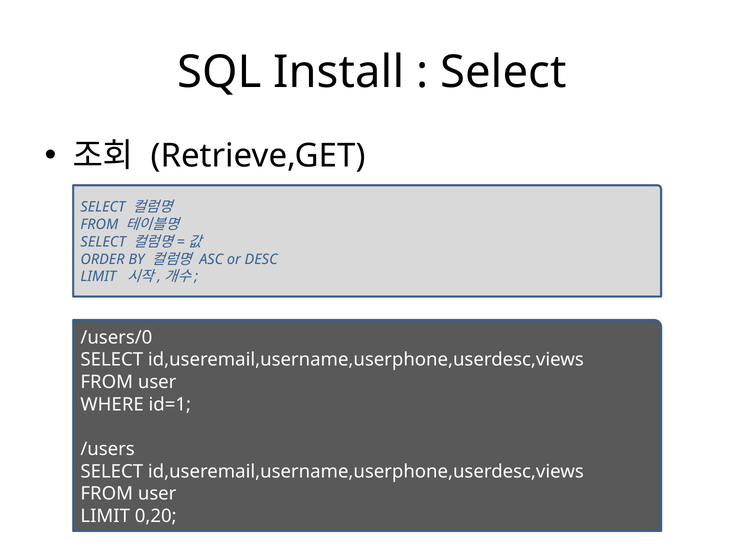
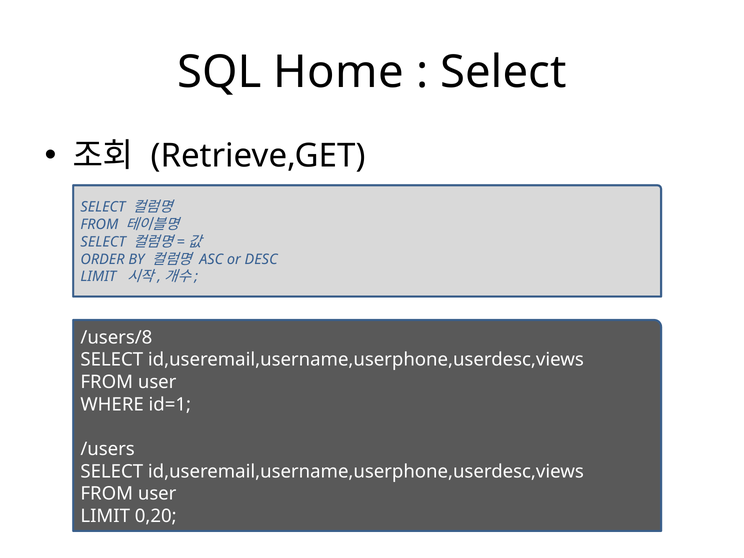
Install: Install -> Home
/users/0: /users/0 -> /users/8
